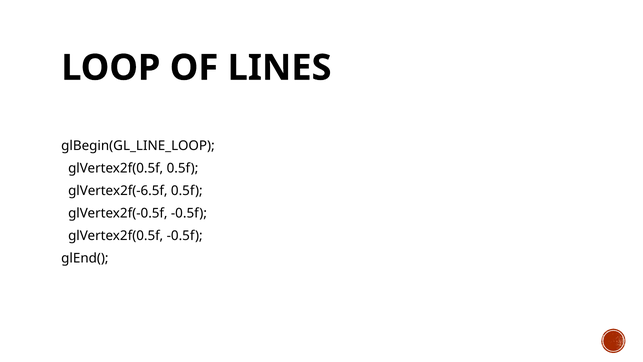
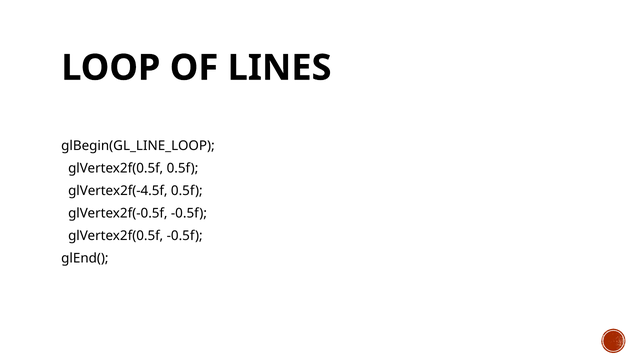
glVertex2f(-6.5f: glVertex2f(-6.5f -> glVertex2f(-4.5f
